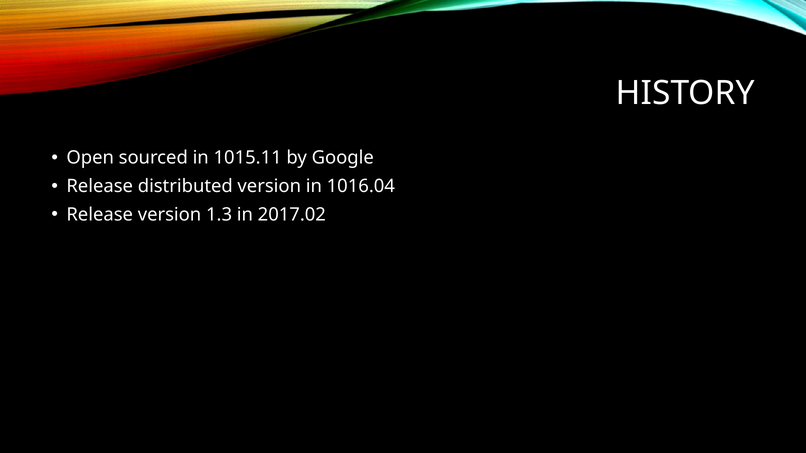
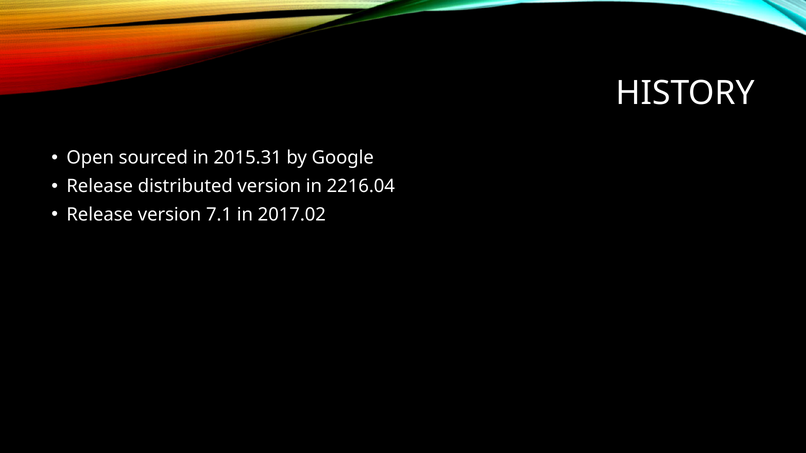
1015.11: 1015.11 -> 2015.31
1016.04: 1016.04 -> 2216.04
1.3: 1.3 -> 7.1
